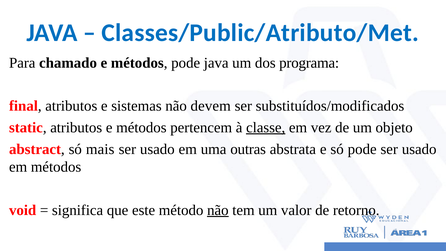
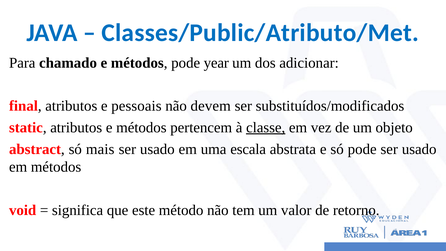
pode java: java -> year
programa: programa -> adicionar
sistemas: sistemas -> pessoais
outras: outras -> escala
não at (218, 210) underline: present -> none
